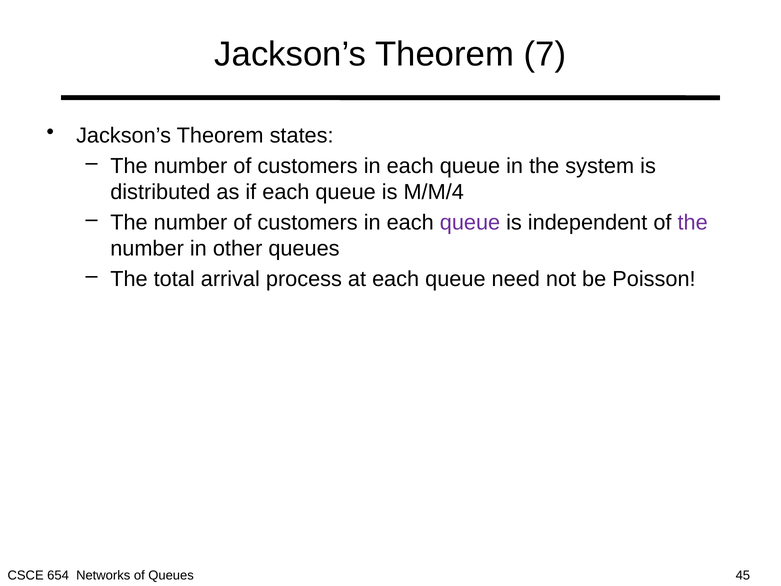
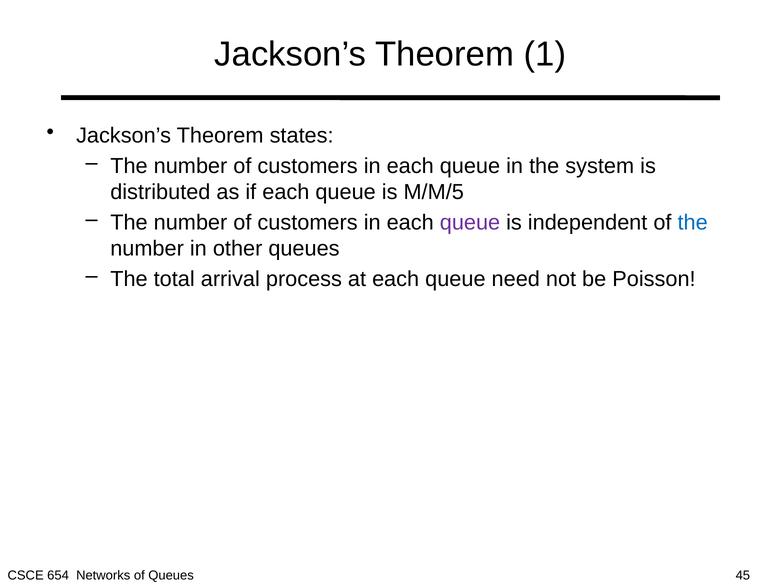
7: 7 -> 1
M/M/4: M/M/4 -> M/M/5
the at (693, 222) colour: purple -> blue
